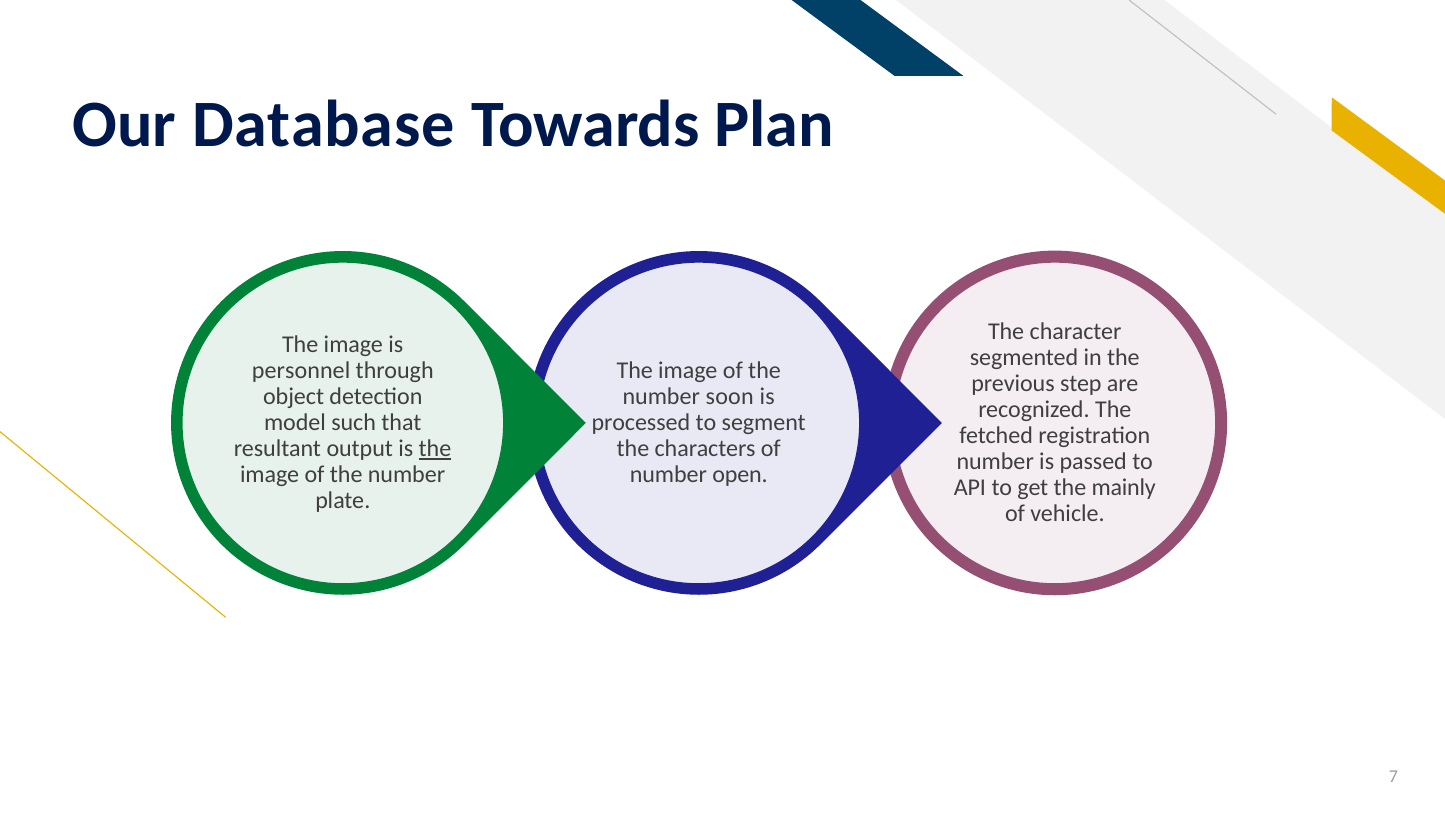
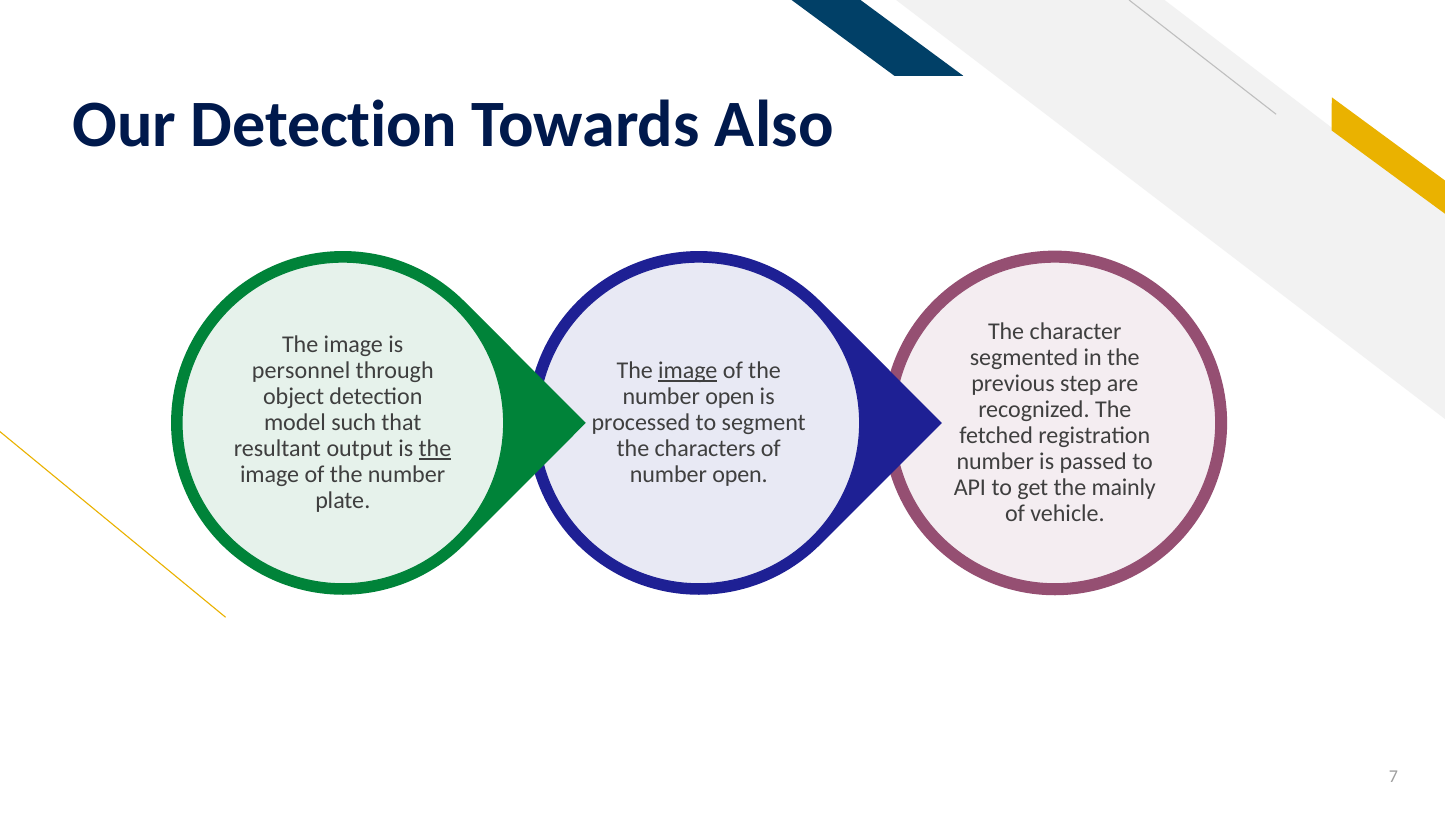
Our Database: Database -> Detection
Plan: Plan -> Also
image at (688, 371) underline: none -> present
soon at (730, 397): soon -> open
